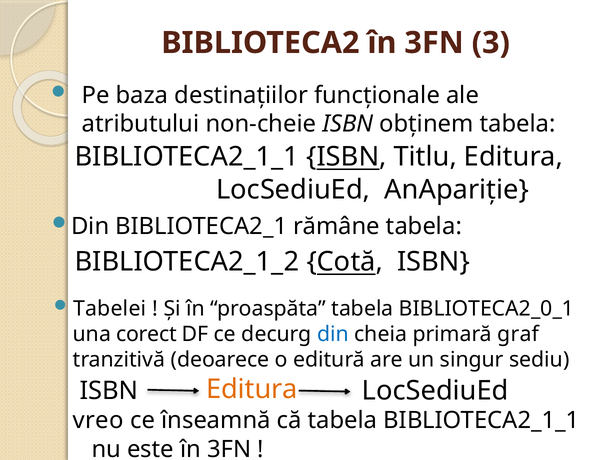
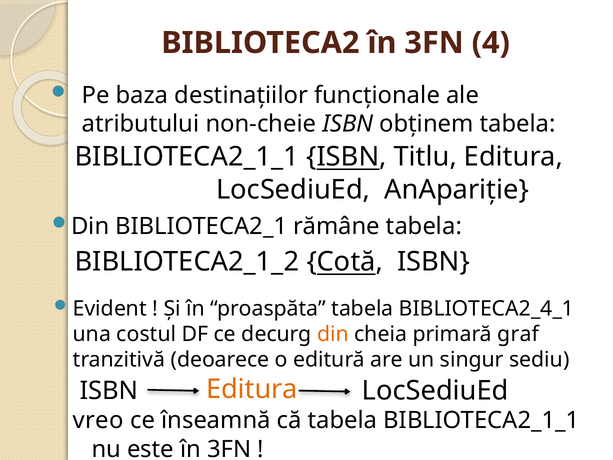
3: 3 -> 4
Tabelei: Tabelei -> Evident
BIBLIOTECA2_0_1: BIBLIOTECA2_0_1 -> BIBLIOTECA2_4_1
corect: corect -> costul
din at (333, 334) colour: blue -> orange
